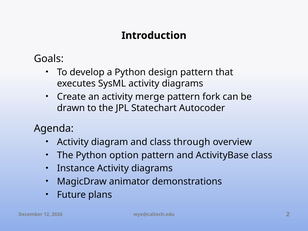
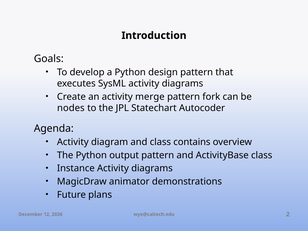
drawn: drawn -> nodes
through: through -> contains
option: option -> output
